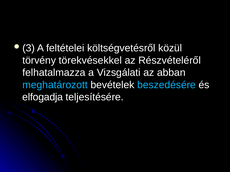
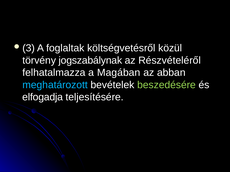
feltételei: feltételei -> foglaltak
törekvésekkel: törekvésekkel -> jogszabálynak
Vizsgálati: Vizsgálati -> Magában
beszedésére colour: light blue -> light green
